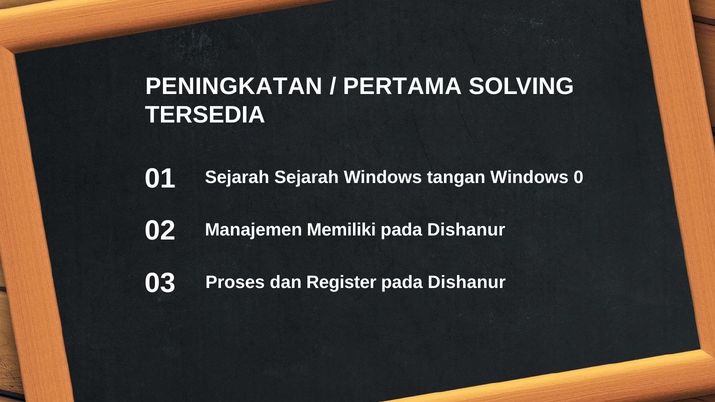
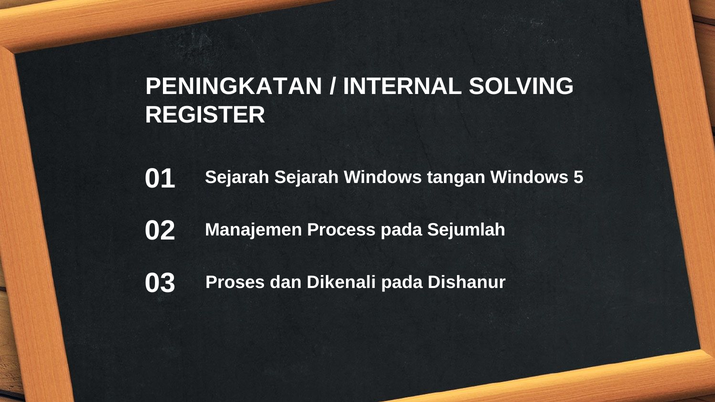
PERTAMA: PERTAMA -> INTERNAL
TERSEDIA: TERSEDIA -> REGISTER
0: 0 -> 5
Memiliki: Memiliki -> Process
Dishanur at (466, 230): Dishanur -> Sejumlah
Register: Register -> Dikenali
